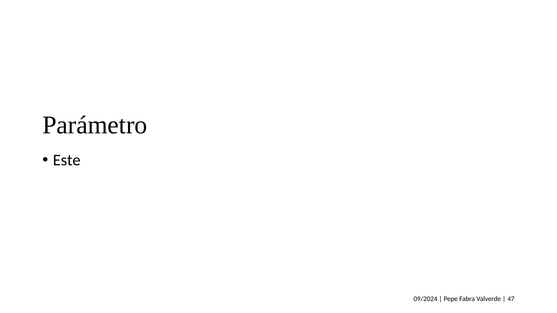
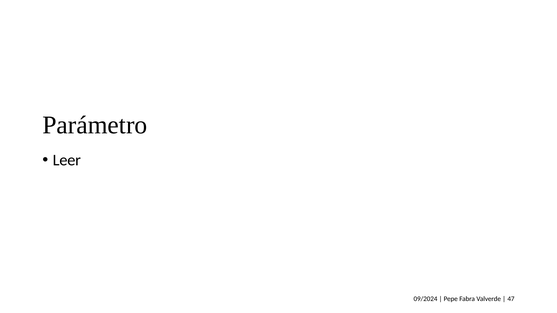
Este: Este -> Leer
